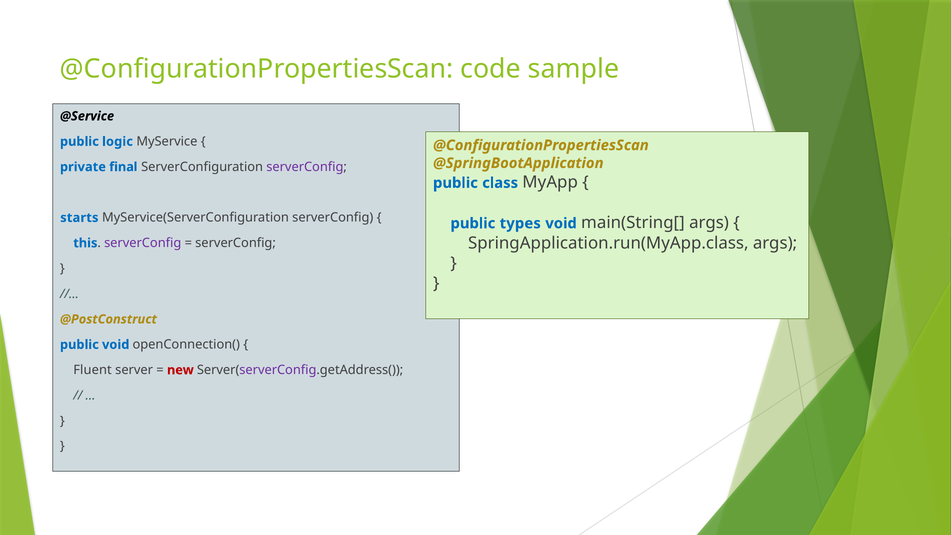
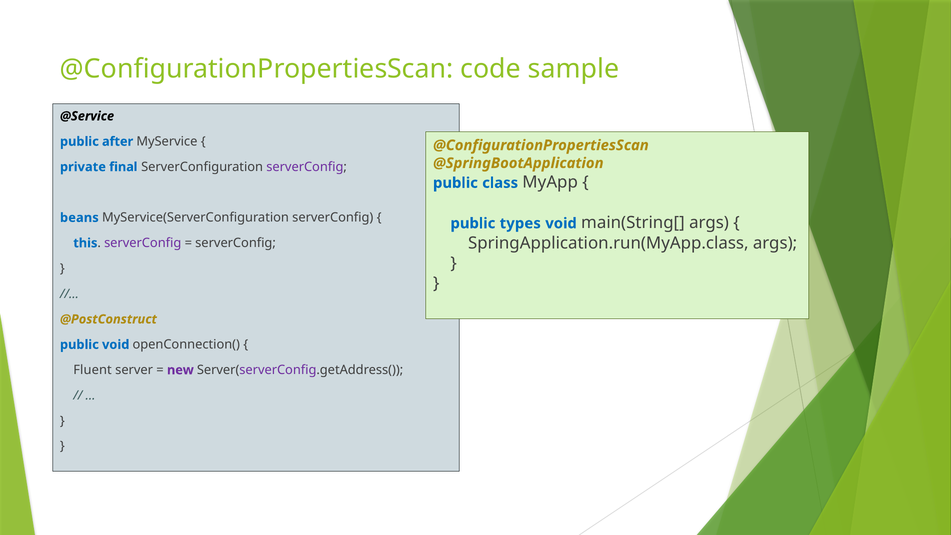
logic: logic -> after
starts: starts -> beans
new colour: red -> purple
